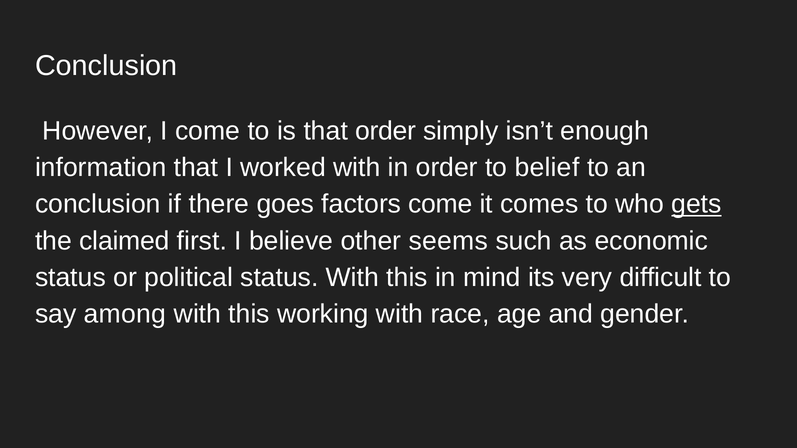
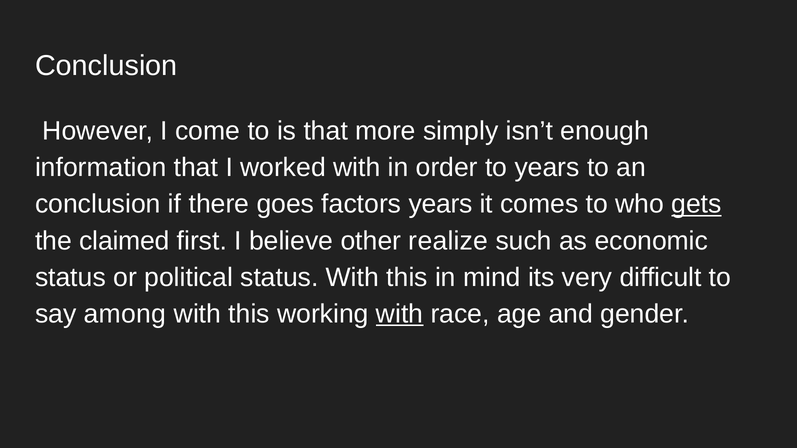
that order: order -> more
to belief: belief -> years
factors come: come -> years
seems: seems -> realize
with at (400, 314) underline: none -> present
